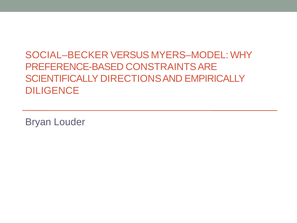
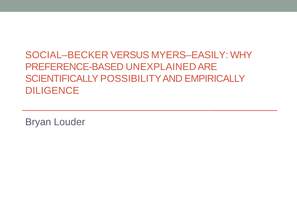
MYERS–MODEL: MYERS–MODEL -> MYERS–EASILY
CONSTRAINTS: CONSTRAINTS -> UNEXPLAINED
DIRECTIONS: DIRECTIONS -> POSSIBILITY
